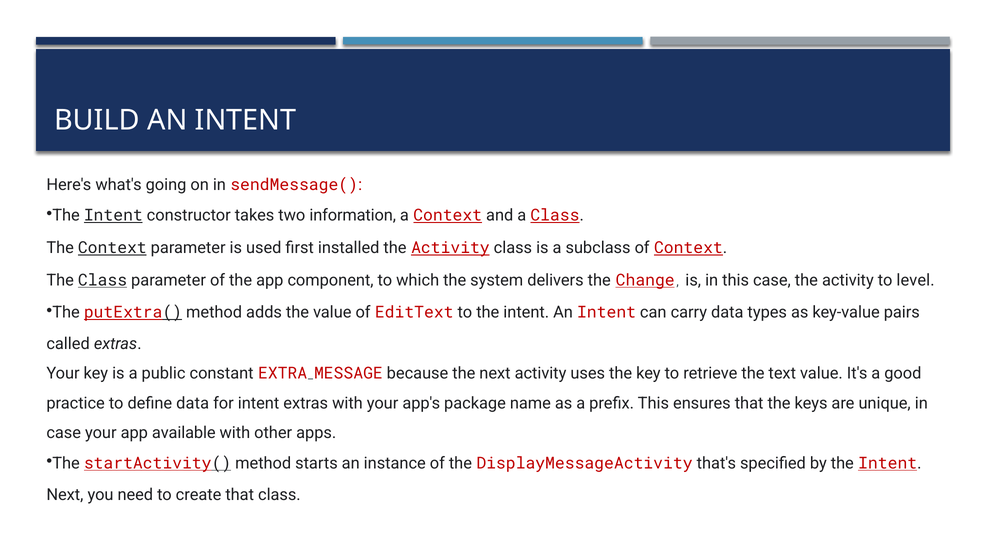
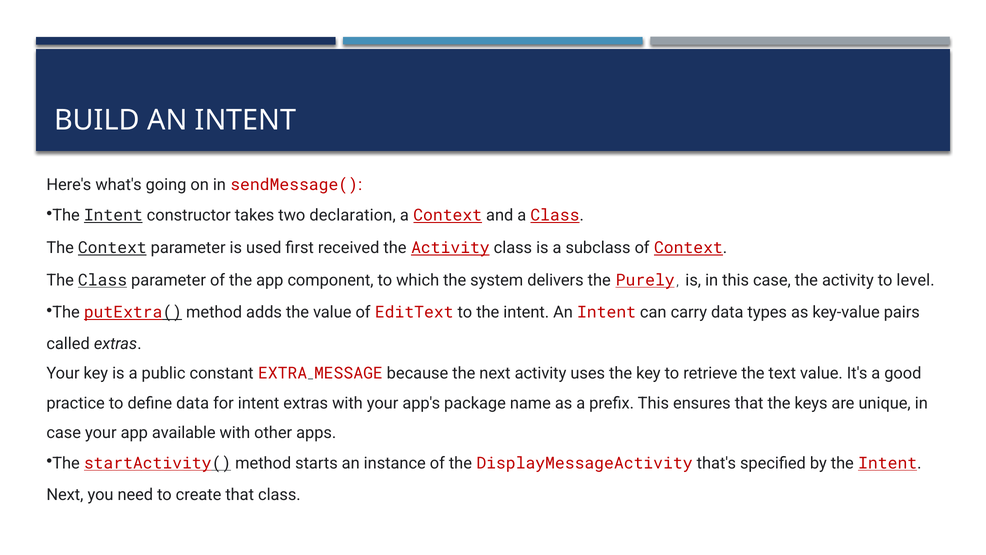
information: information -> declaration
installed: installed -> received
Change: Change -> Purely
